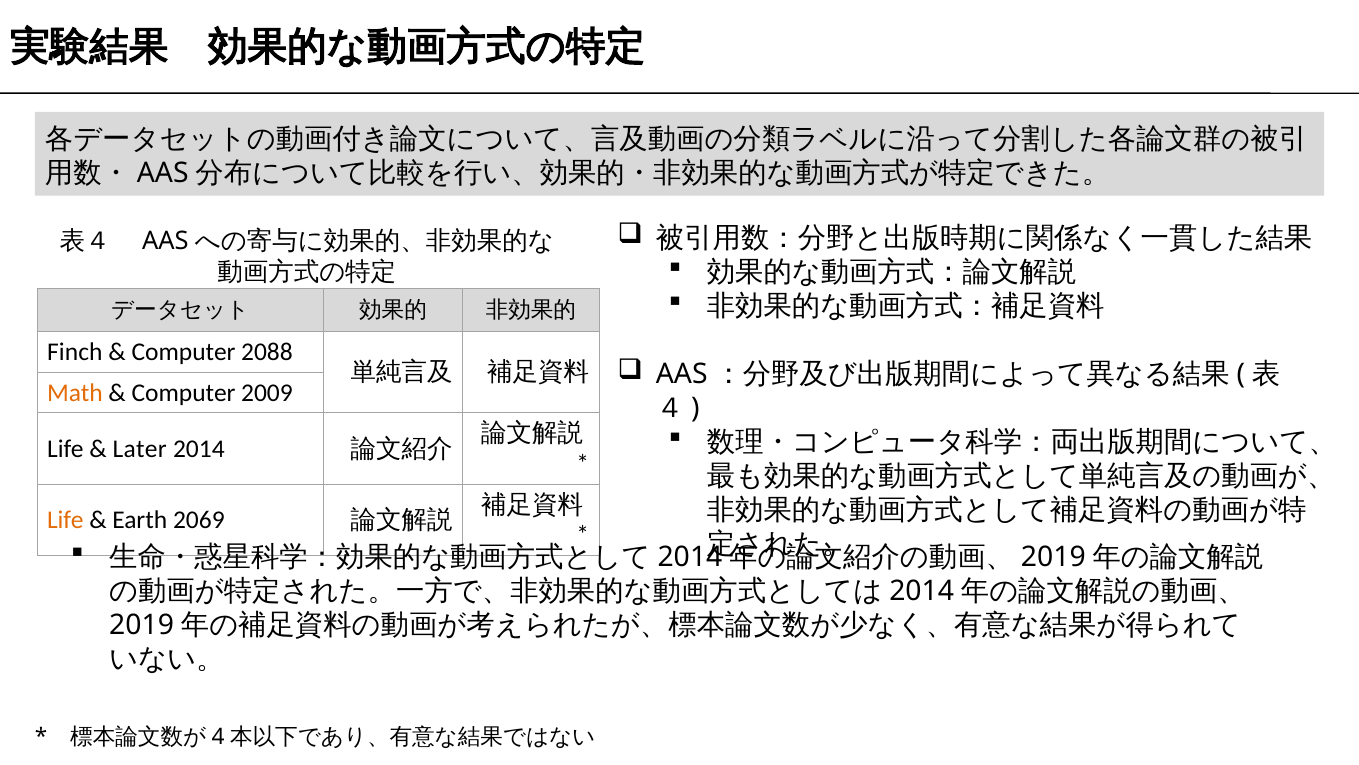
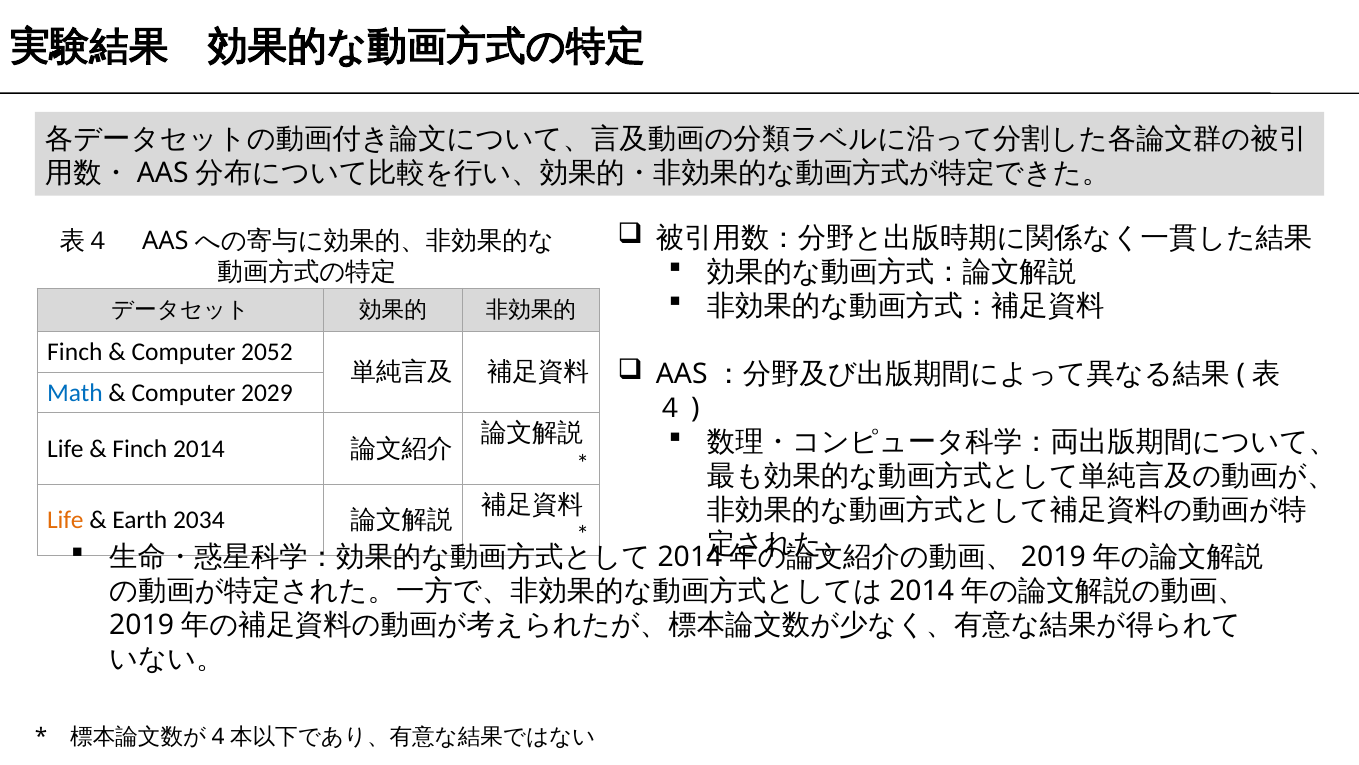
2088: 2088 -> 2052
Math colour: orange -> blue
2009: 2009 -> 2029
Later at (140, 448): Later -> Finch
2069: 2069 -> 2034
